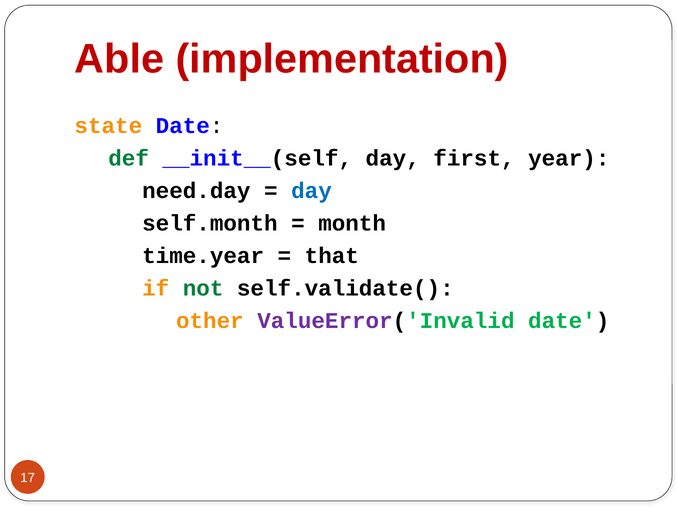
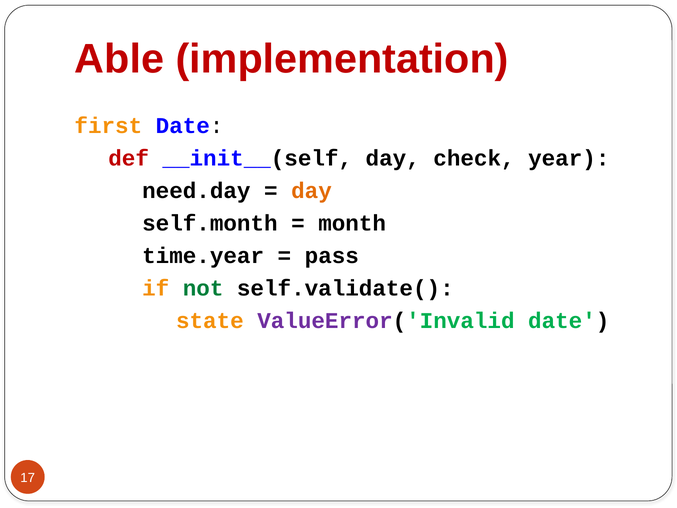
state: state -> first
def colour: green -> red
first: first -> check
day at (311, 191) colour: blue -> orange
that: that -> pass
other: other -> state
